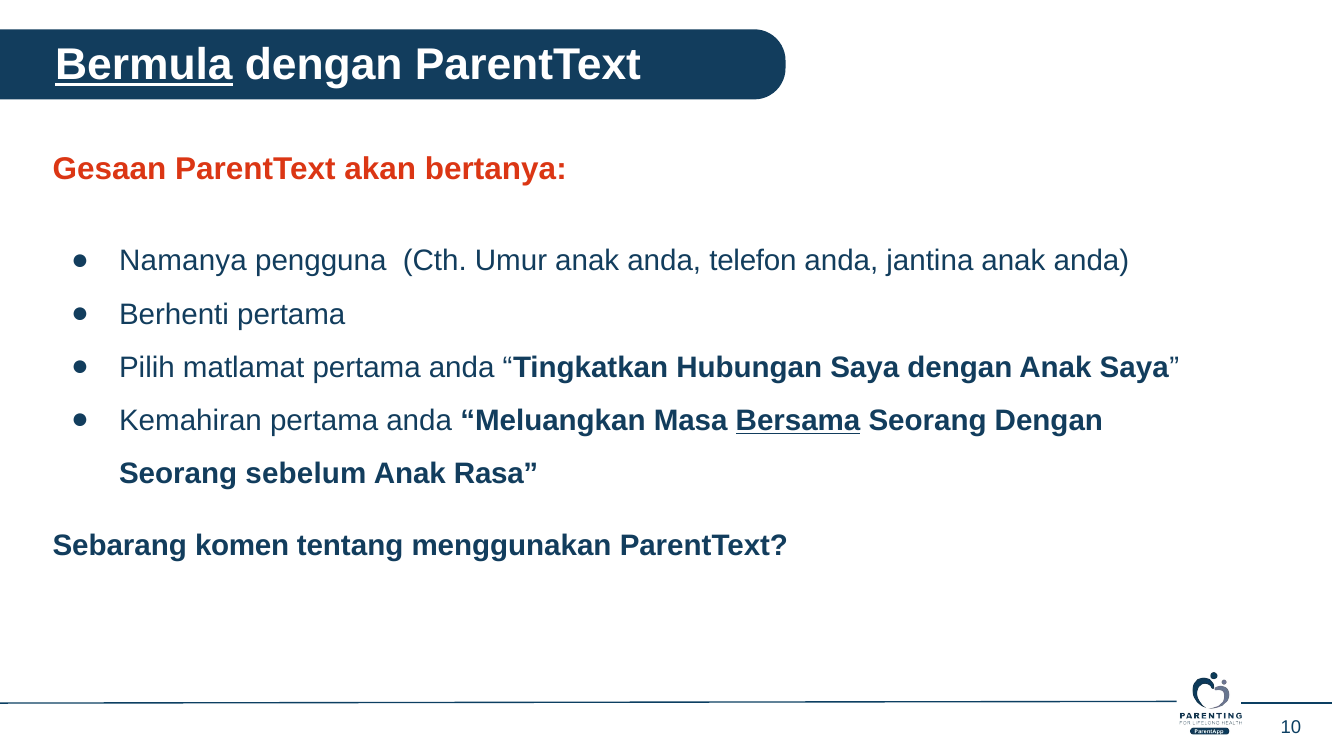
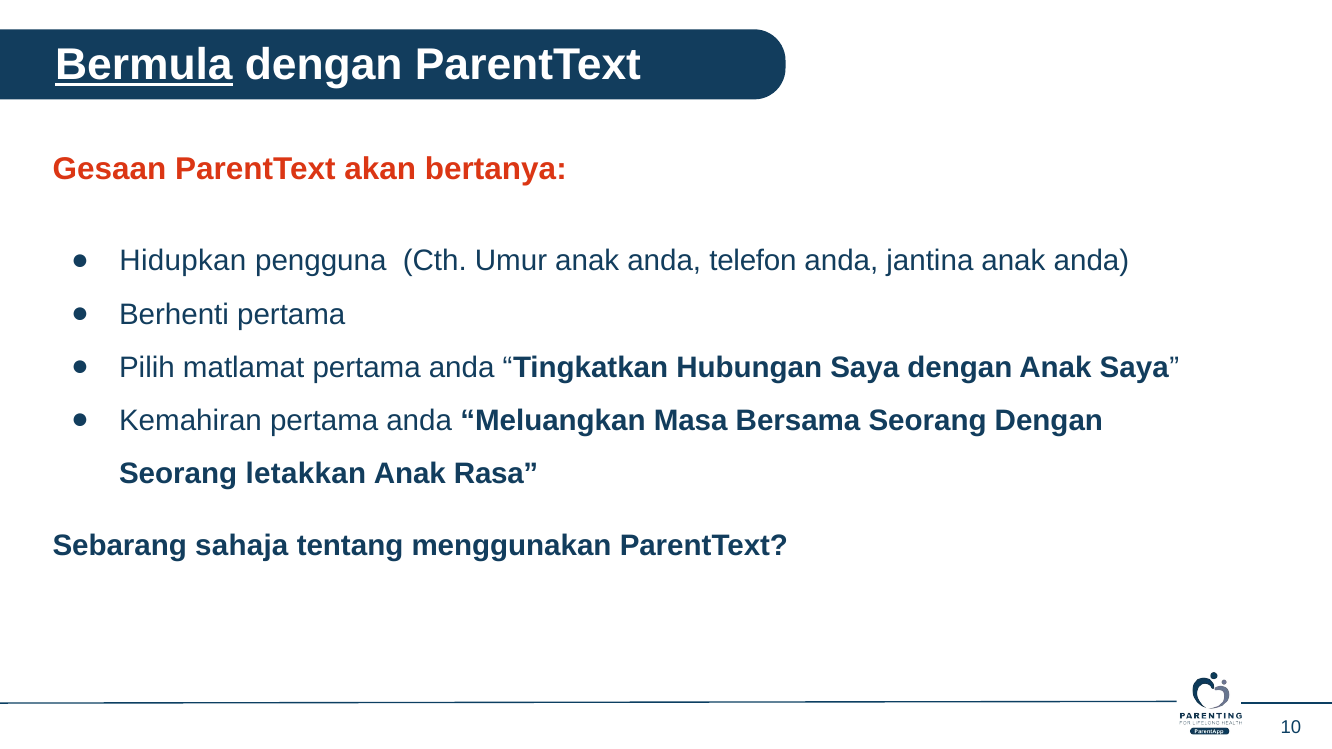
Namanya: Namanya -> Hidupkan
Bersama underline: present -> none
sebelum: sebelum -> letakkan
komen: komen -> sahaja
